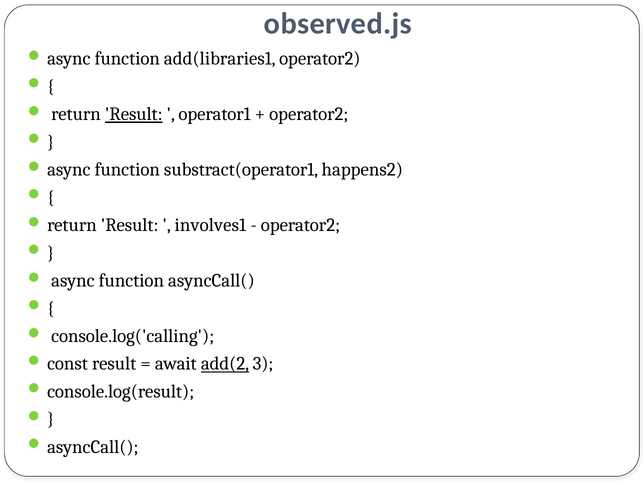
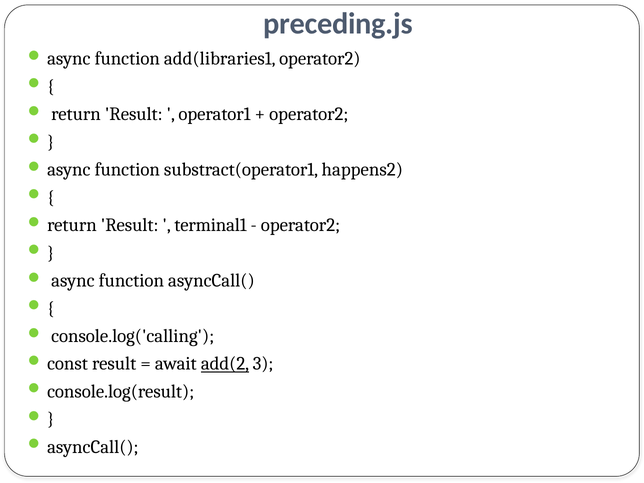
observed.js: observed.js -> preceding.js
Result at (134, 114) underline: present -> none
involves1: involves1 -> terminal1
